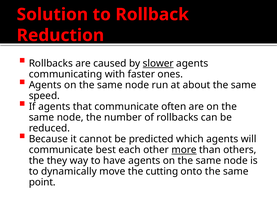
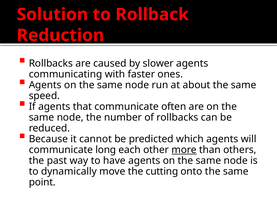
slower underline: present -> none
best: best -> long
they: they -> past
